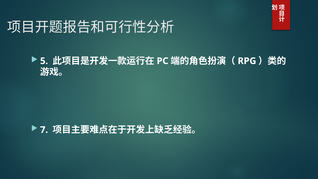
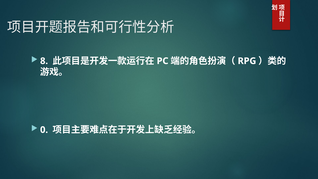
5: 5 -> 8
7: 7 -> 0
